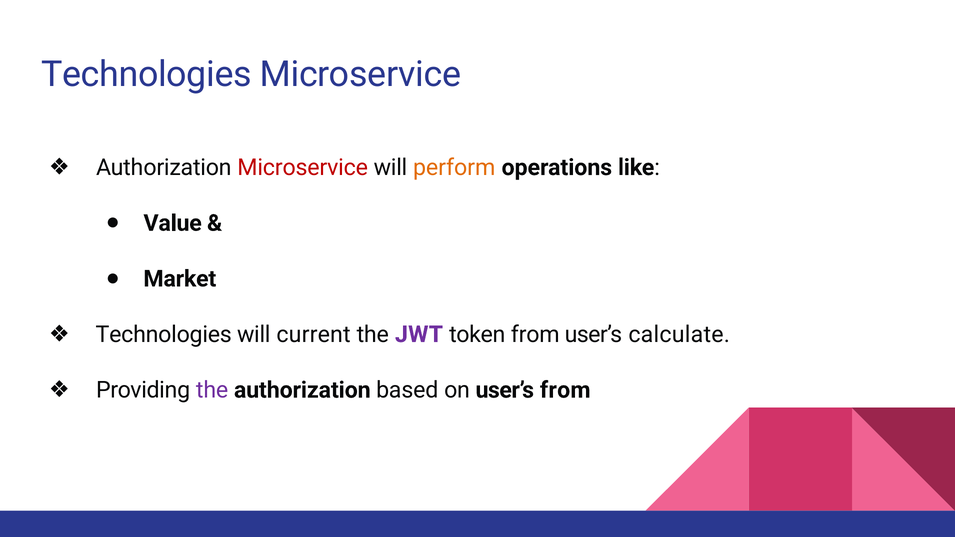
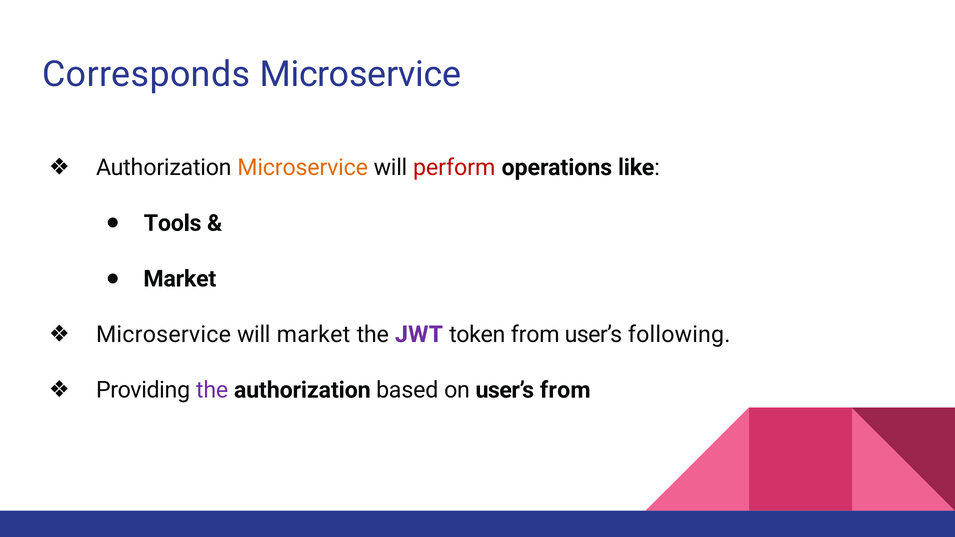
Technologies at (146, 74): Technologies -> Corresponds
Microservice at (303, 168) colour: red -> orange
perform colour: orange -> red
Value: Value -> Tools
Technologies at (164, 335): Technologies -> Microservice
will current: current -> market
calculate: calculate -> following
